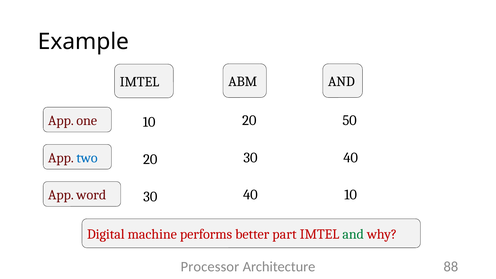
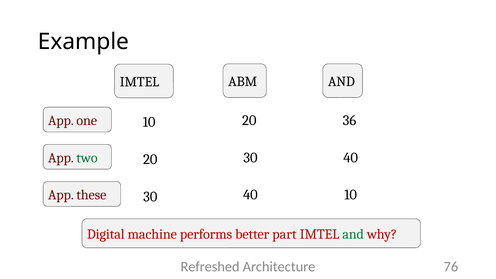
50: 50 -> 36
two colour: blue -> green
word: word -> these
Processor: Processor -> Refreshed
88: 88 -> 76
